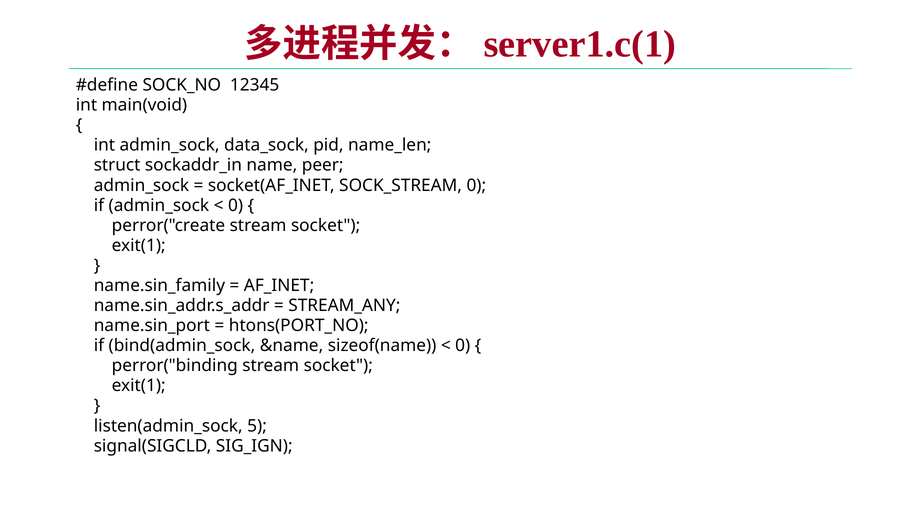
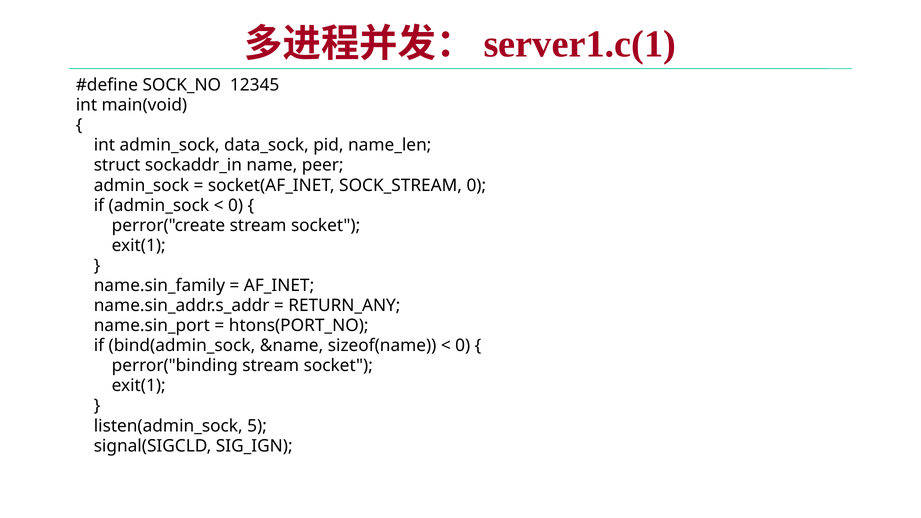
STREAM_ANY: STREAM_ANY -> RETURN_ANY
